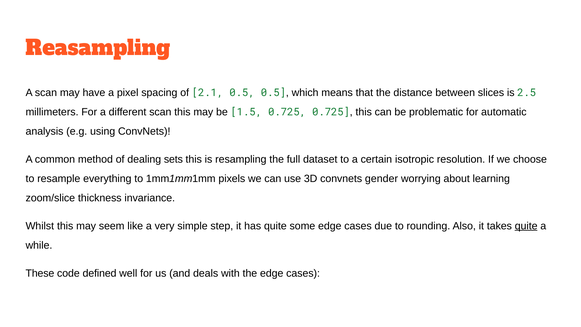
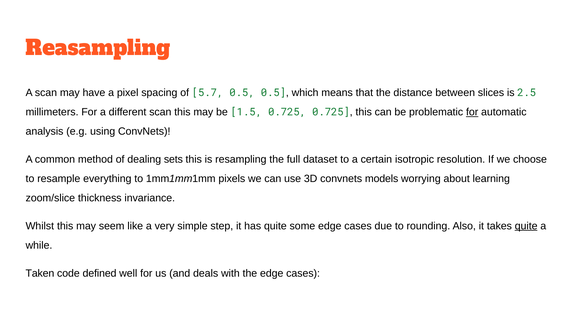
2.1: 2.1 -> 5.7
for at (472, 112) underline: none -> present
gender: gender -> models
These: These -> Taken
